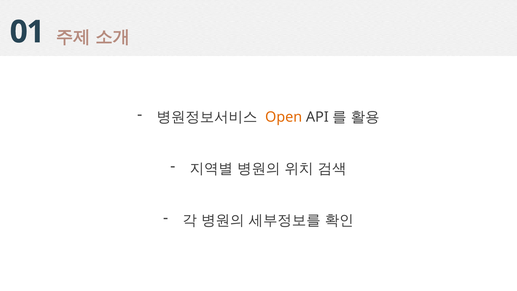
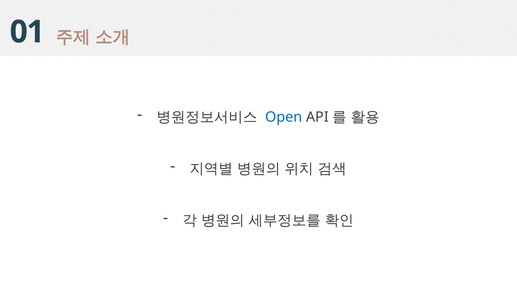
Open colour: orange -> blue
